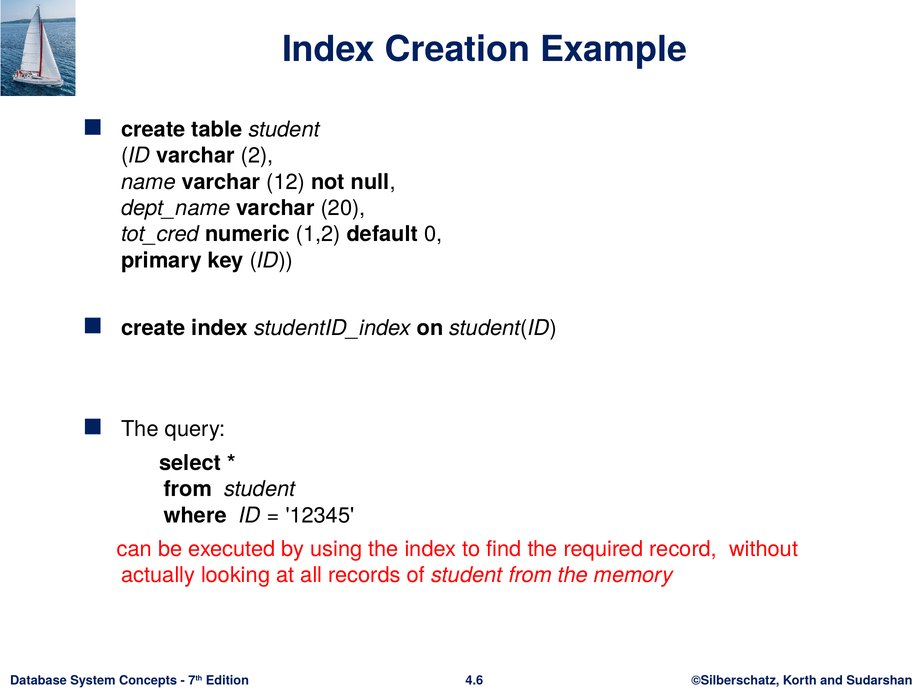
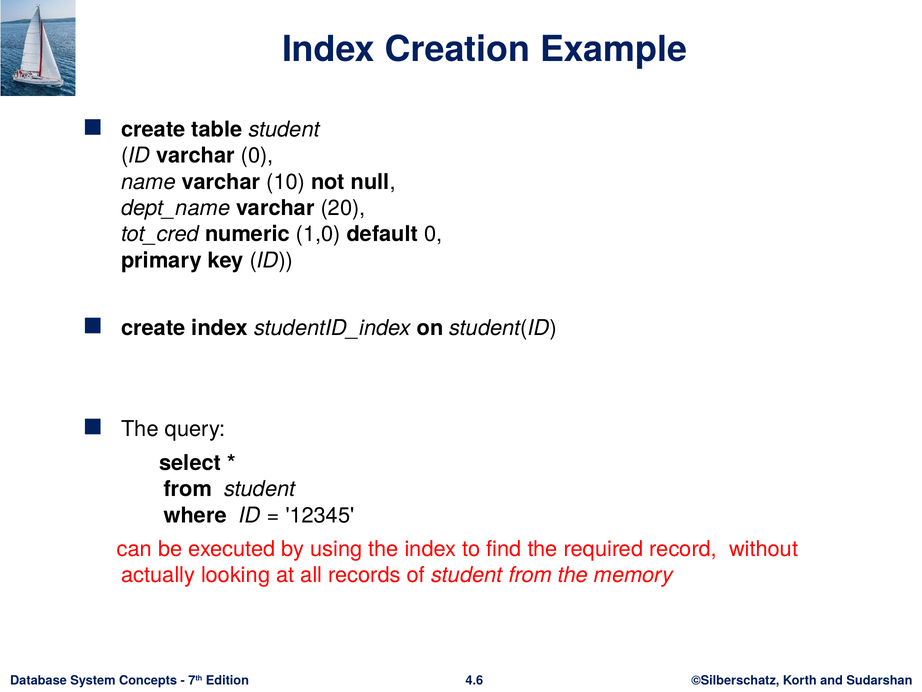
varchar 2: 2 -> 0
12: 12 -> 10
1,2: 1,2 -> 1,0
